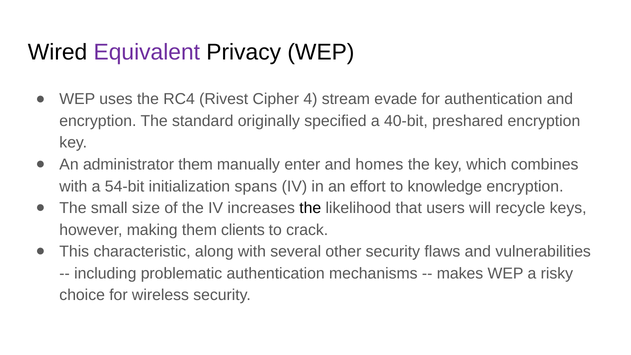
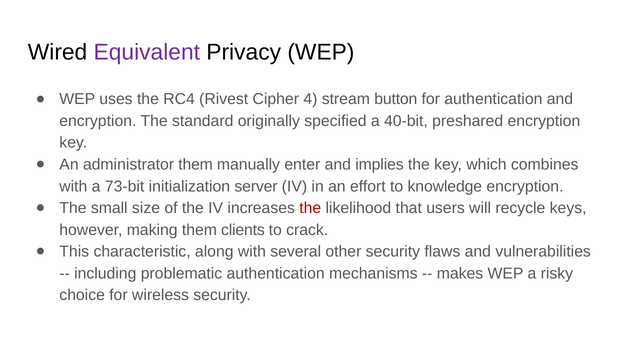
evade: evade -> button
homes: homes -> implies
54-bit: 54-bit -> 73-bit
spans: spans -> server
the at (310, 208) colour: black -> red
